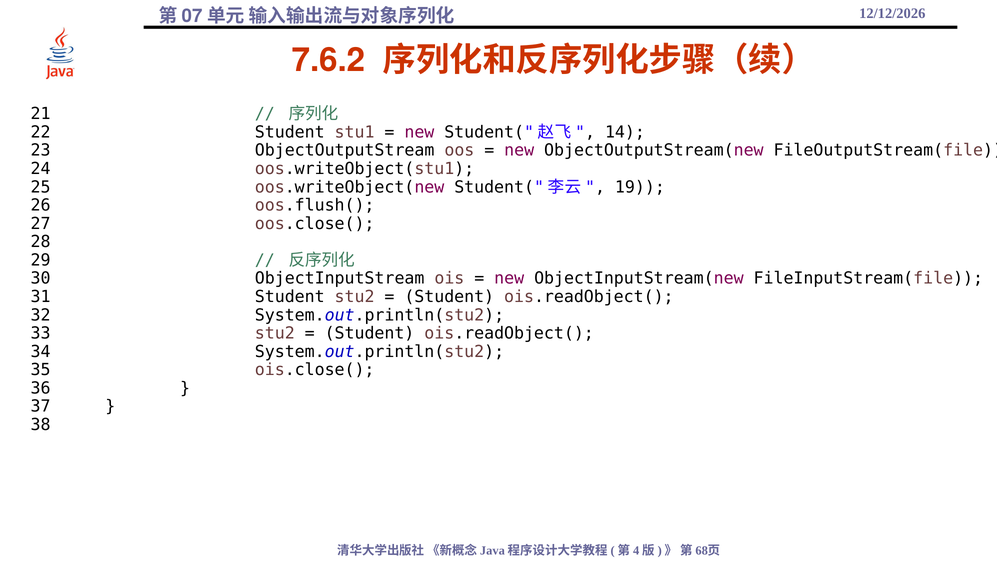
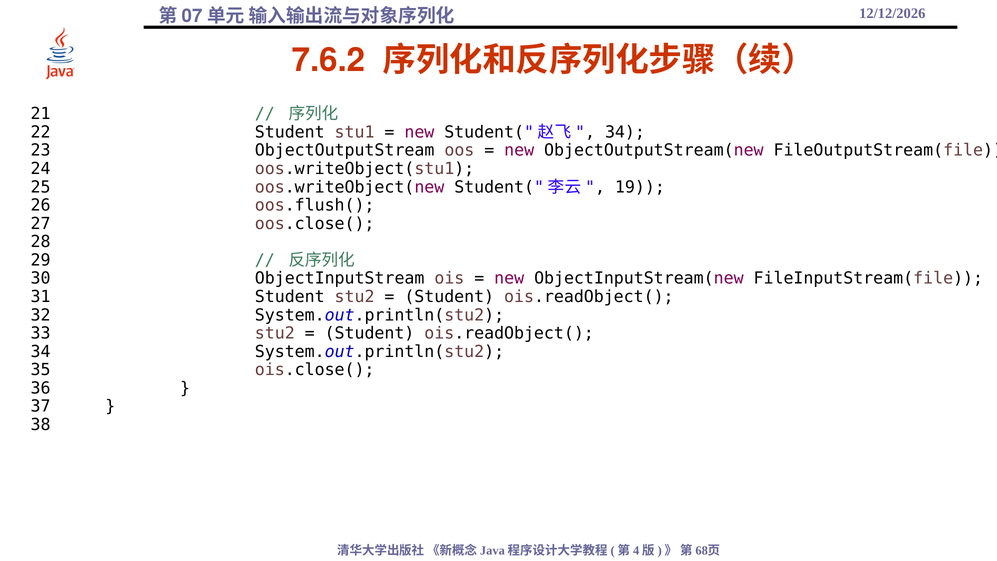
14 at (625, 132): 14 -> 34
